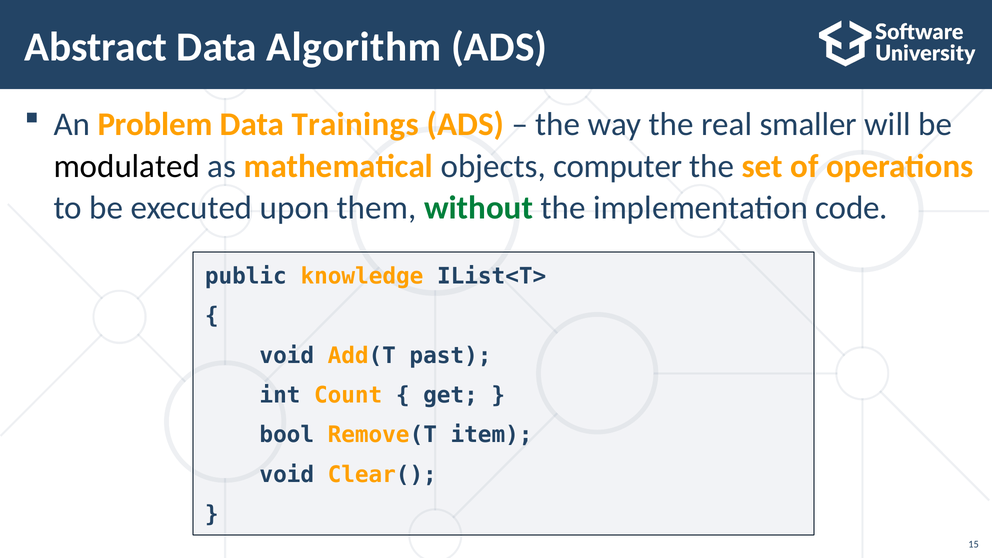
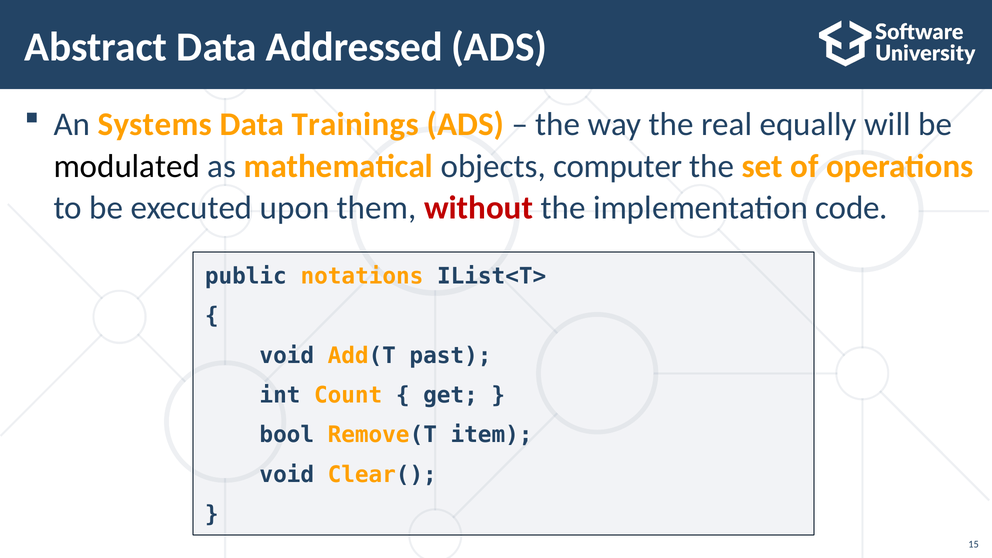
Algorithm: Algorithm -> Addressed
Problem: Problem -> Systems
smaller: smaller -> equally
without colour: green -> red
knowledge: knowledge -> notations
